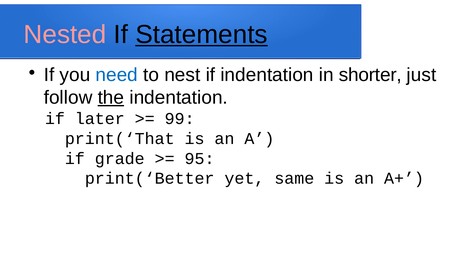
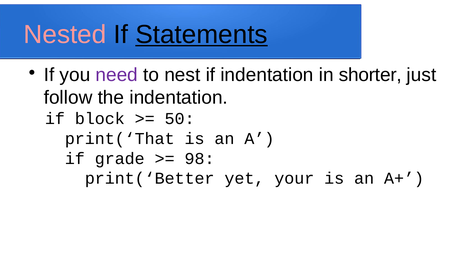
need colour: blue -> purple
the underline: present -> none
later: later -> block
99: 99 -> 50
95: 95 -> 98
same: same -> your
